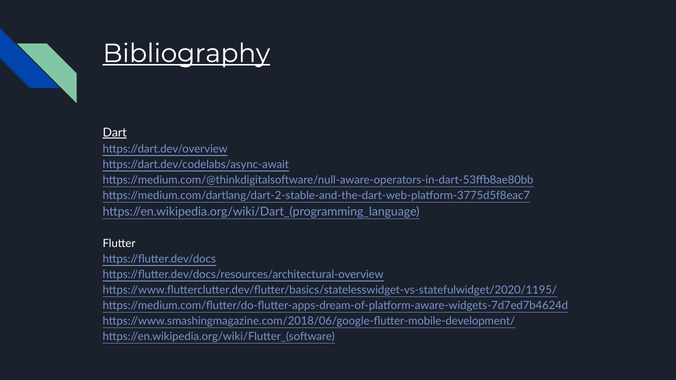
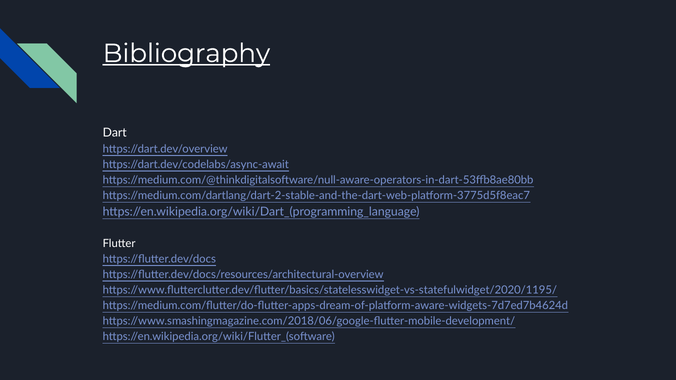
Dart underline: present -> none
